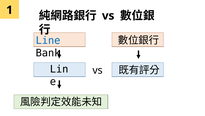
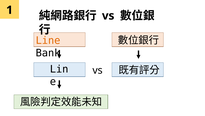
Line colour: blue -> orange
